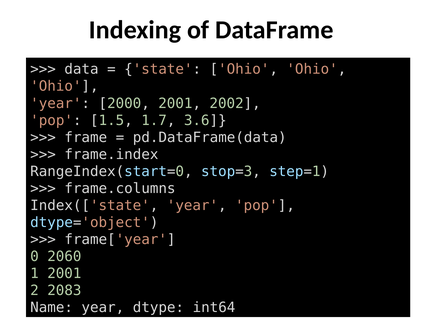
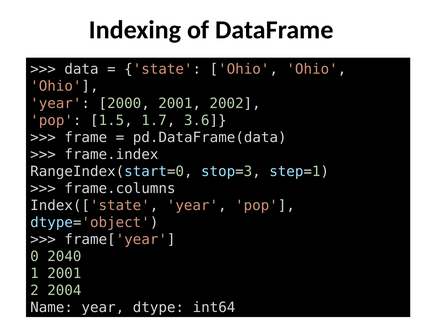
2060: 2060 -> 2040
2083: 2083 -> 2004
